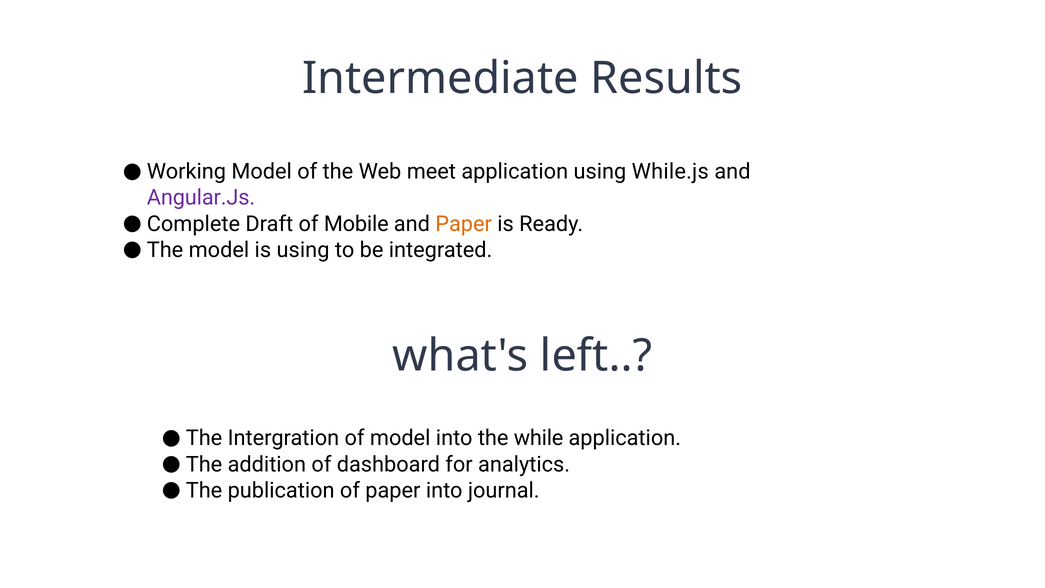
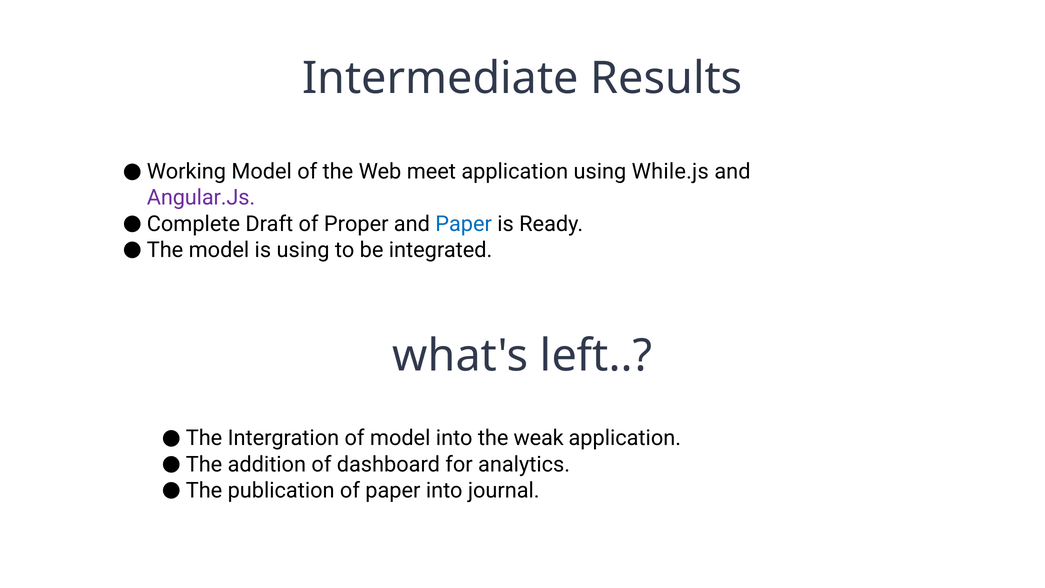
Mobile: Mobile -> Proper
Paper at (464, 224) colour: orange -> blue
while: while -> weak
